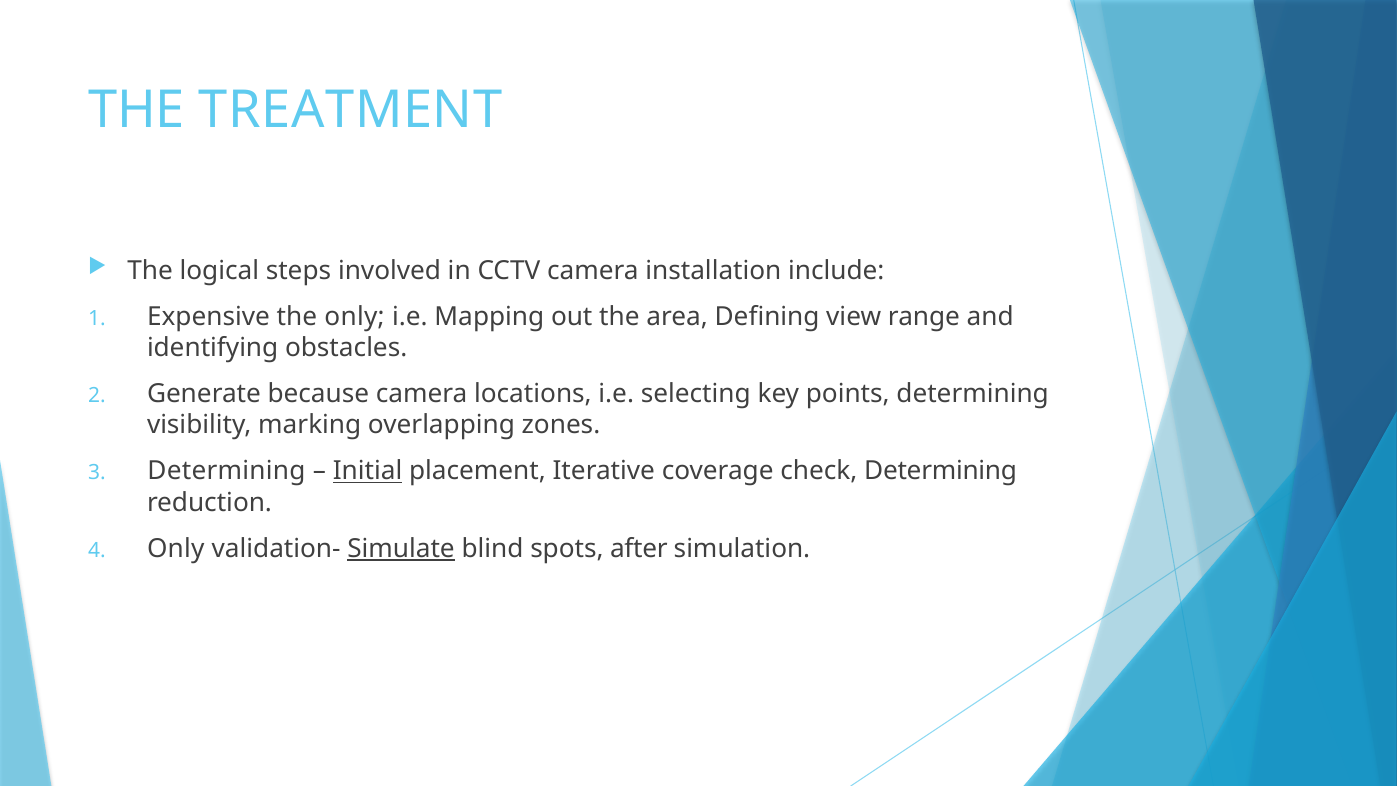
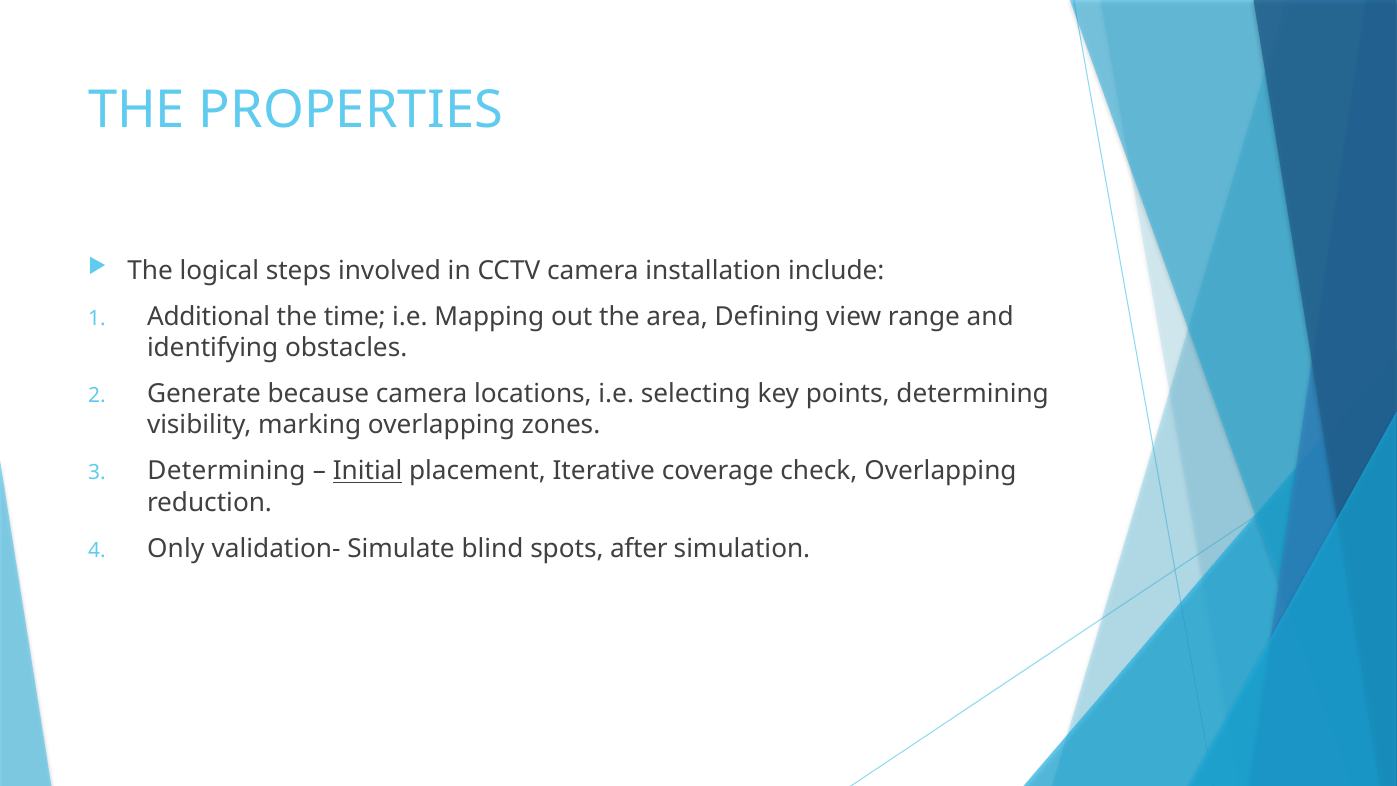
TREATMENT: TREATMENT -> PROPERTIES
Expensive: Expensive -> Additional
the only: only -> time
check Determining: Determining -> Overlapping
Simulate underline: present -> none
